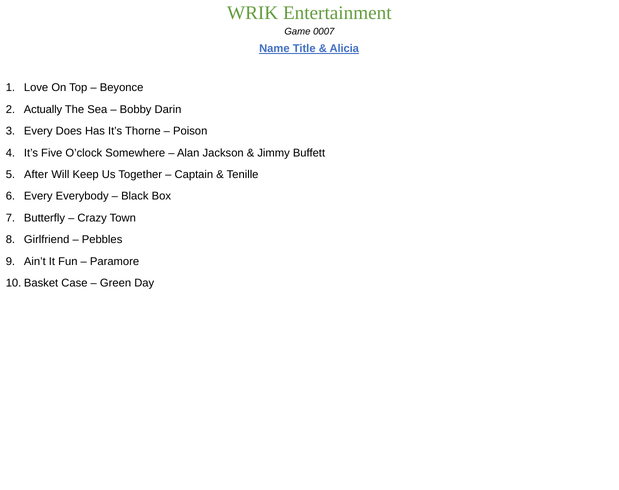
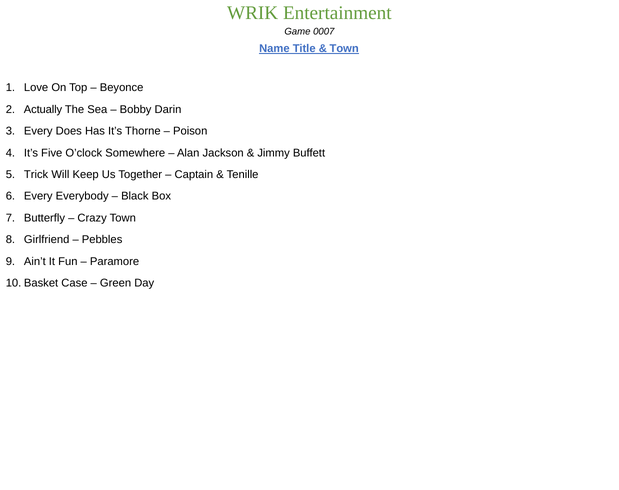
Alicia at (344, 48): Alicia -> Town
After: After -> Trick
